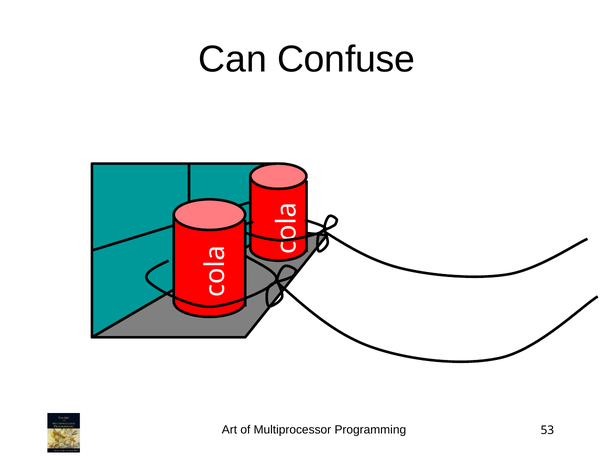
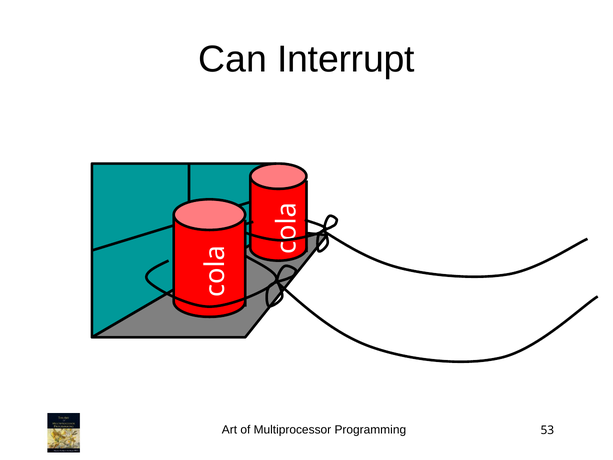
Confuse: Confuse -> Interrupt
